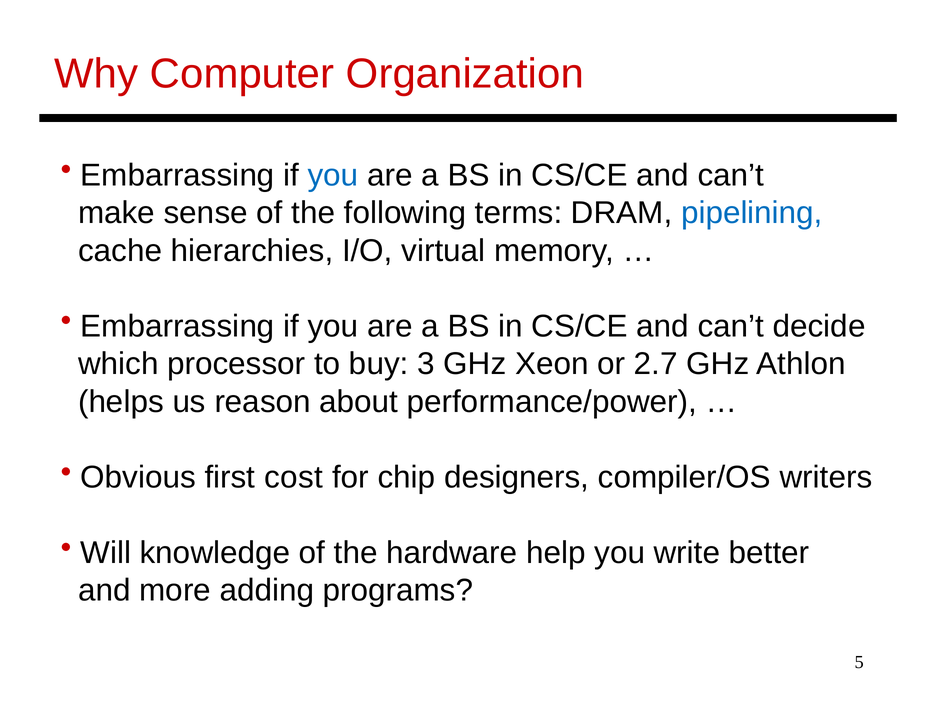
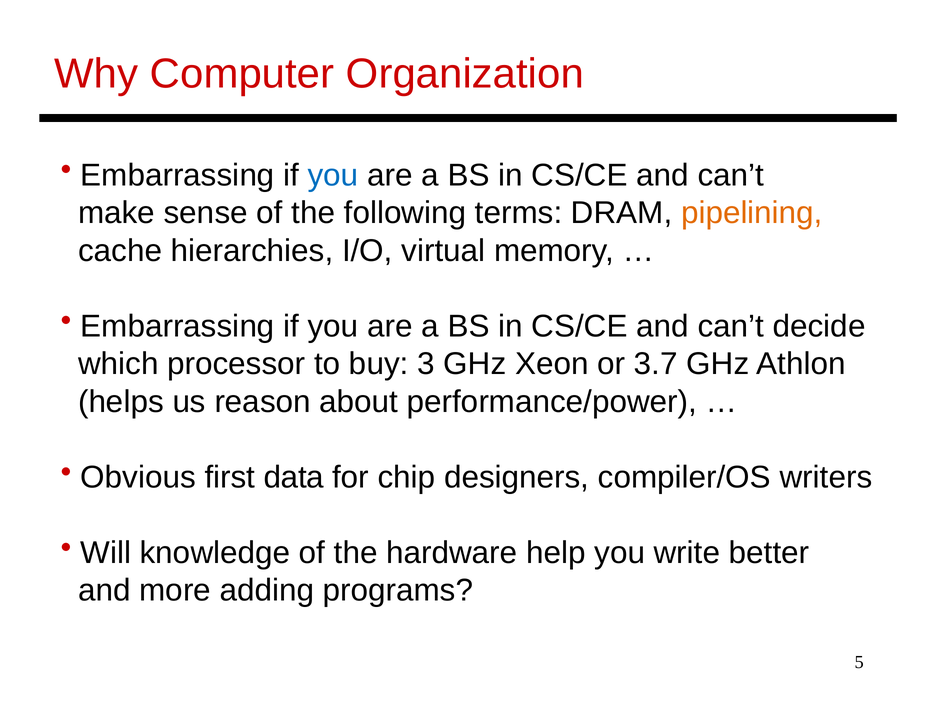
pipelining colour: blue -> orange
2.7: 2.7 -> 3.7
cost: cost -> data
